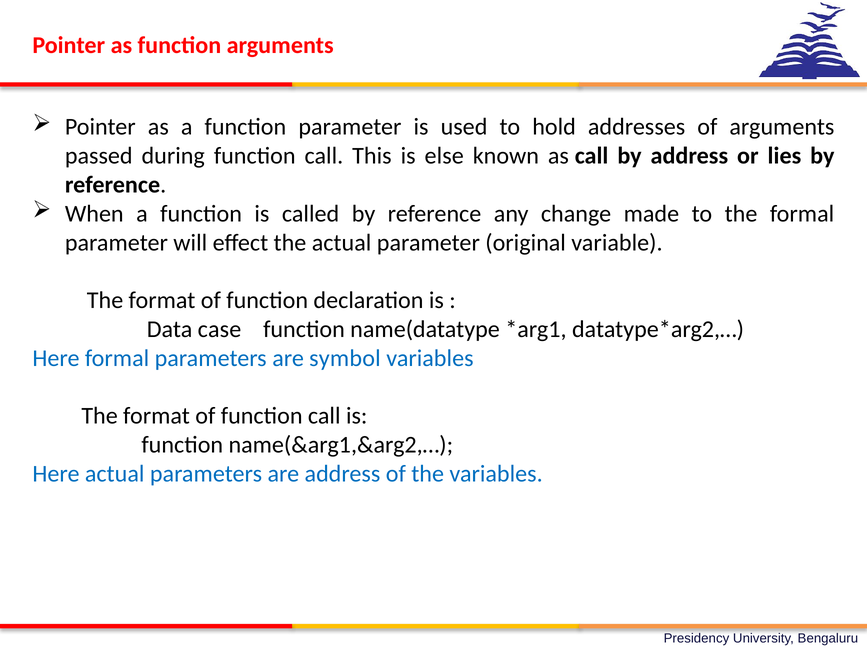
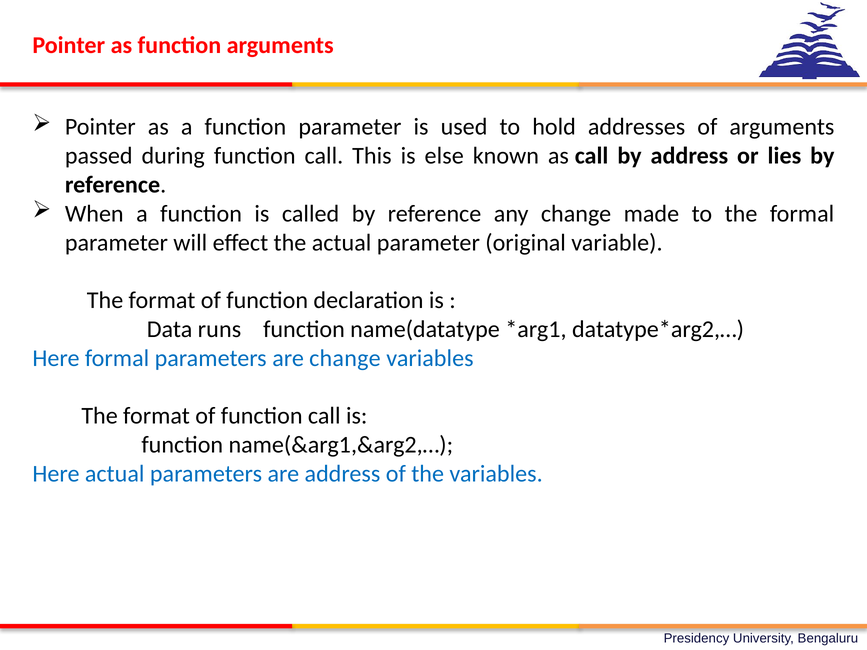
case: case -> runs
are symbol: symbol -> change
